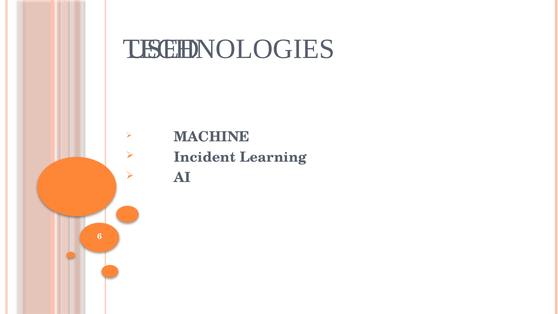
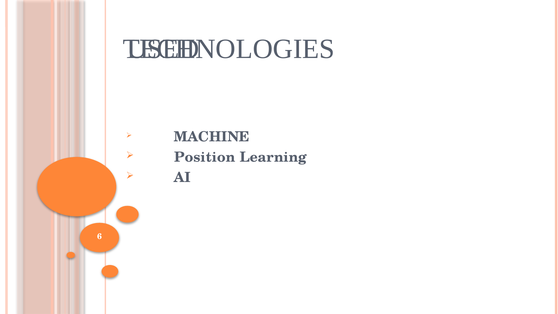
Incident: Incident -> Position
